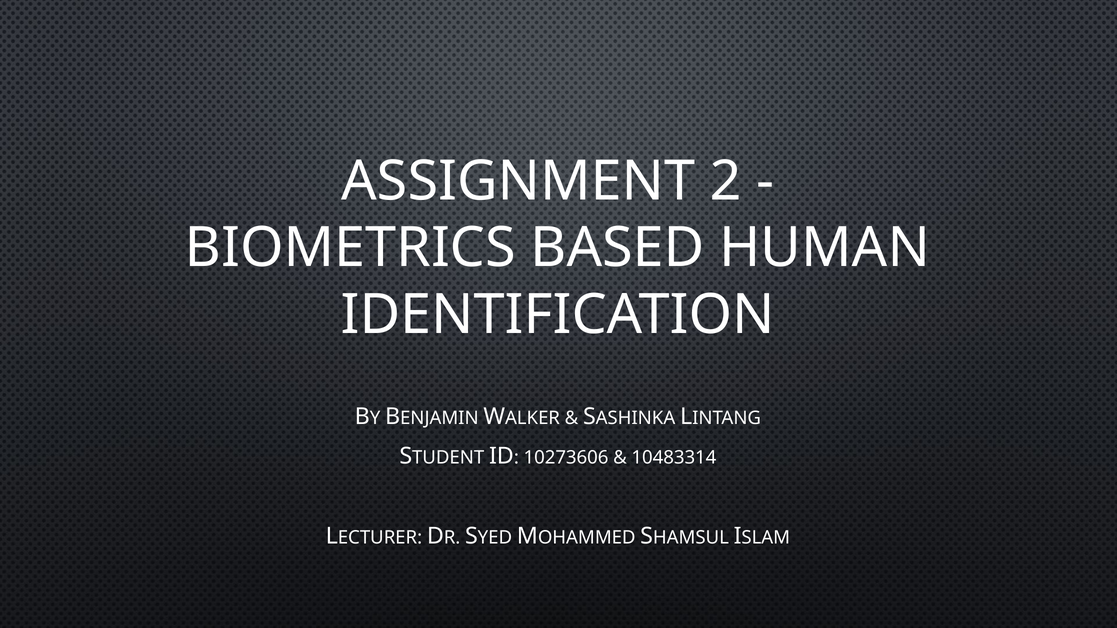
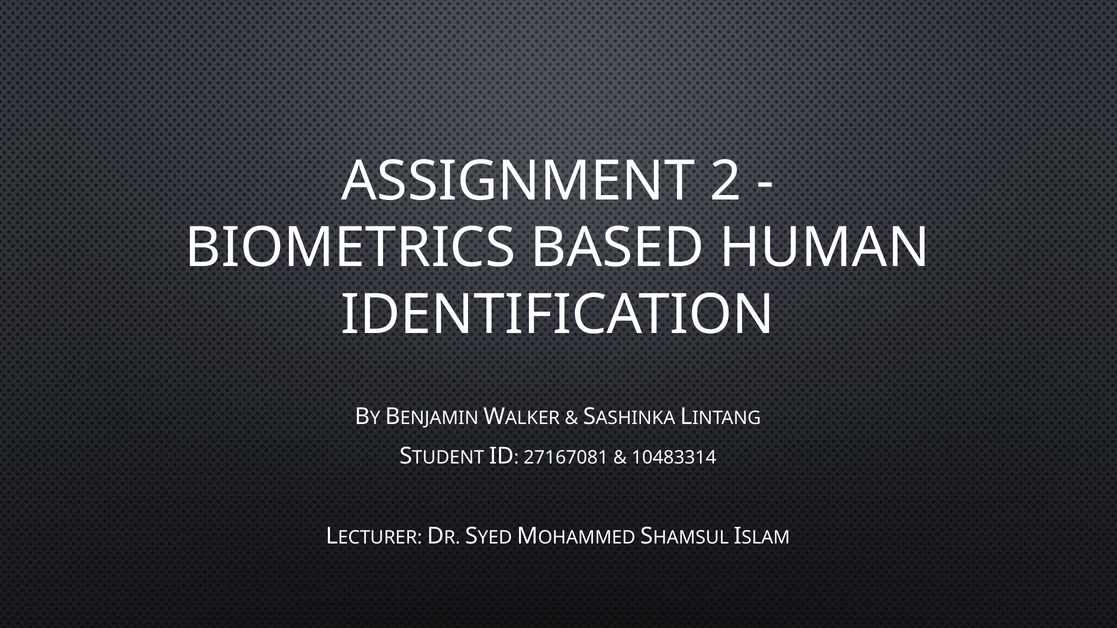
10273606: 10273606 -> 27167081
